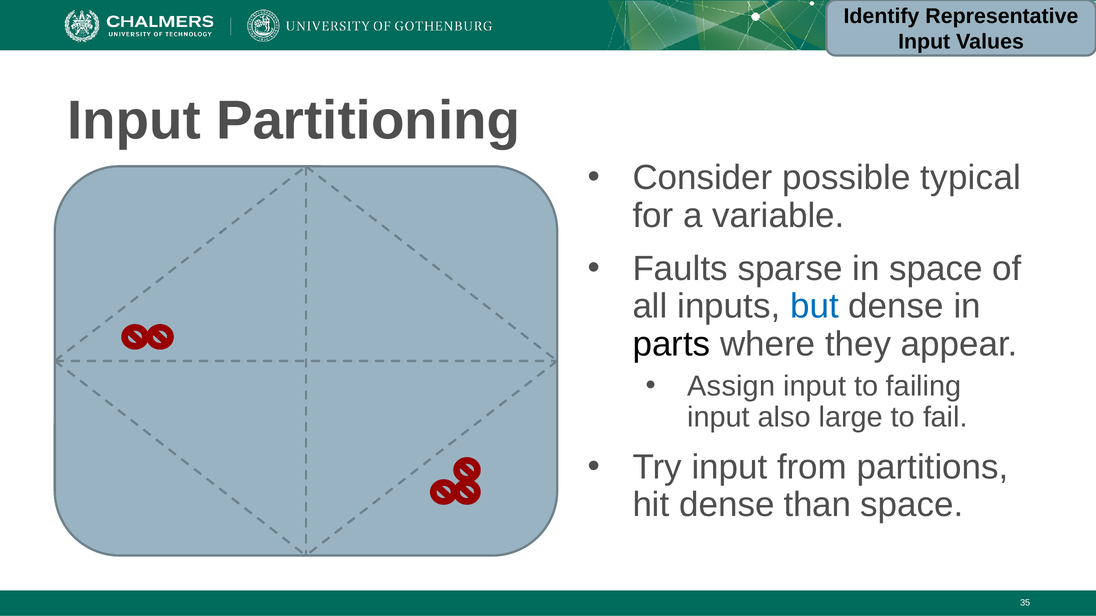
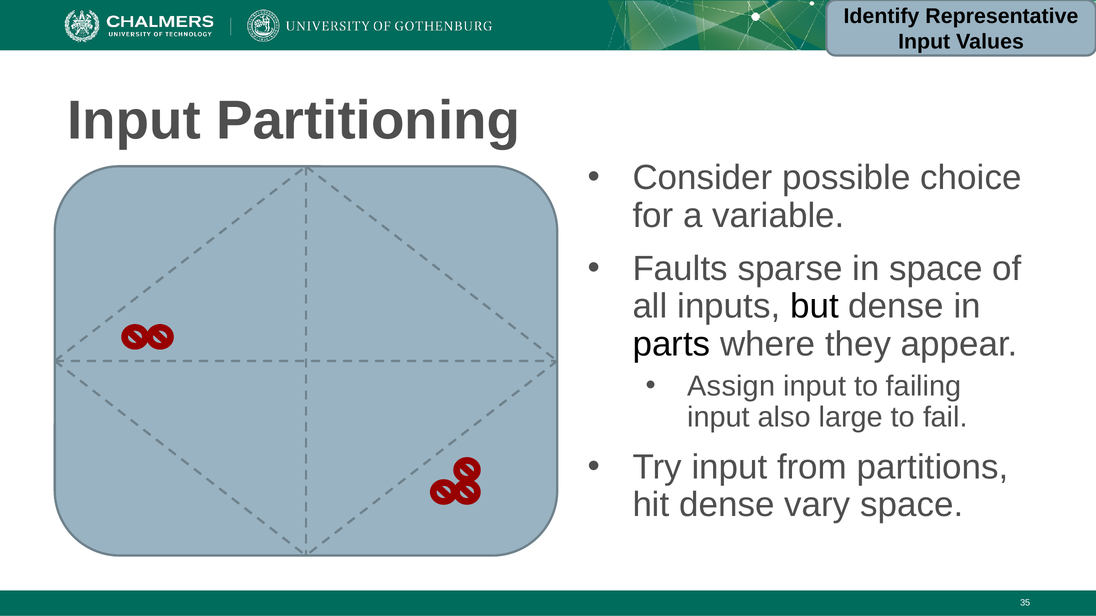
typical: typical -> choice
but colour: blue -> black
than: than -> vary
